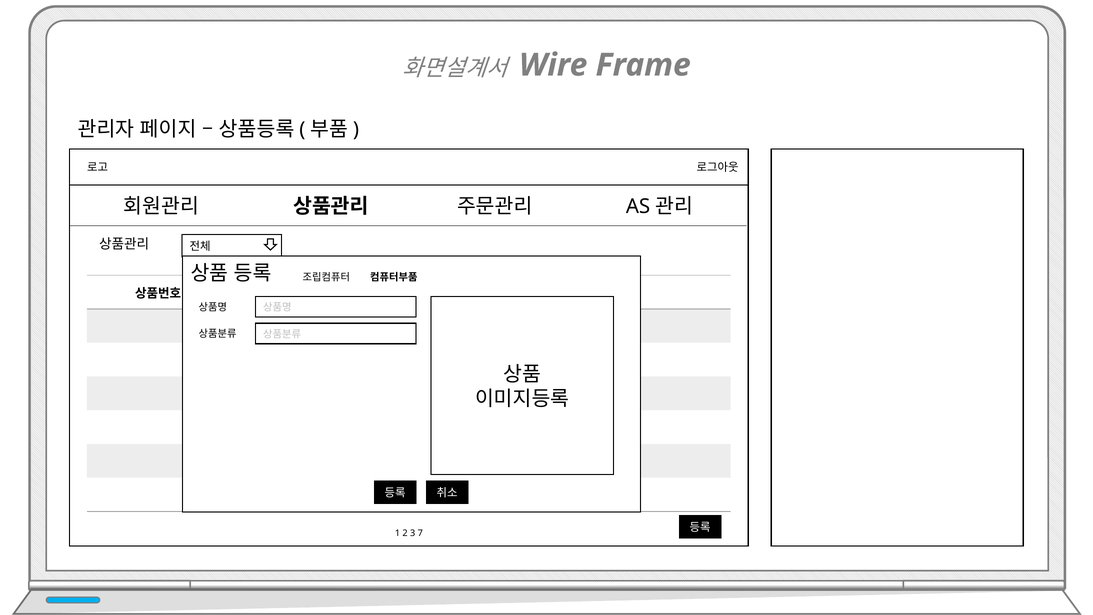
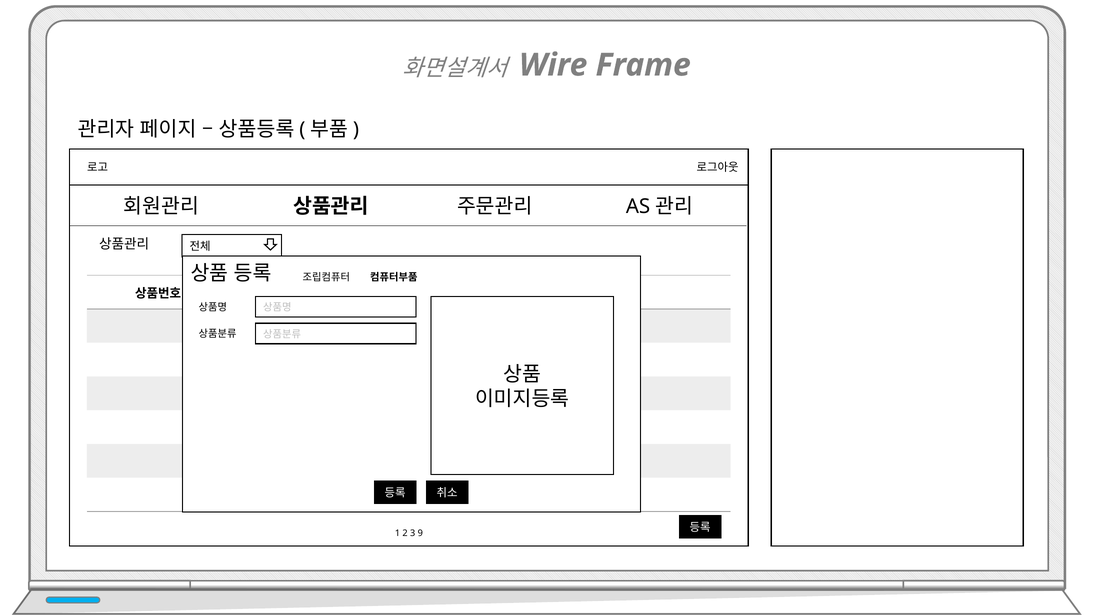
7: 7 -> 9
